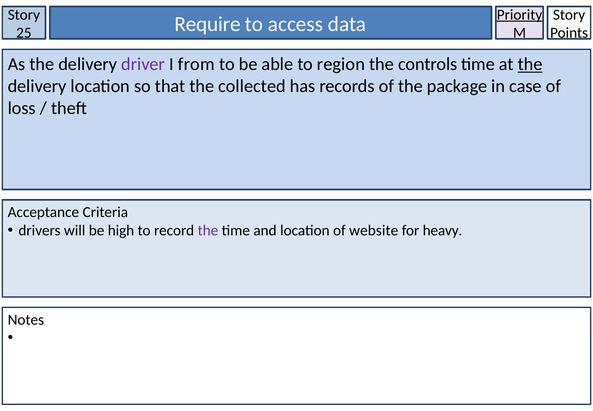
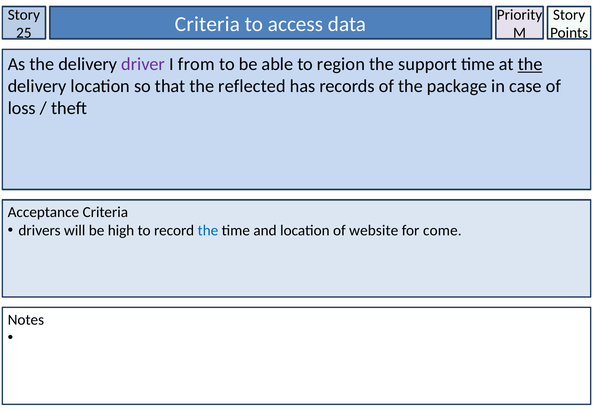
Priority underline: present -> none
25 Require: Require -> Criteria
controls: controls -> support
collected: collected -> reflected
the at (208, 230) colour: purple -> blue
heavy: heavy -> come
